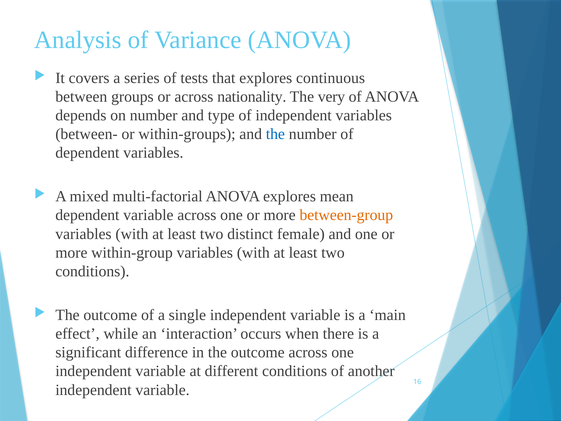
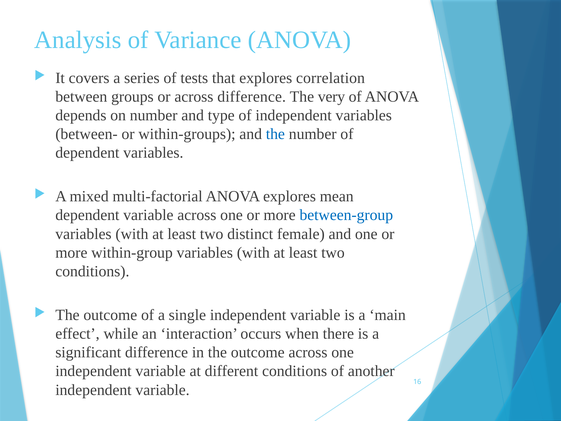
continuous: continuous -> correlation
across nationality: nationality -> difference
between-group colour: orange -> blue
